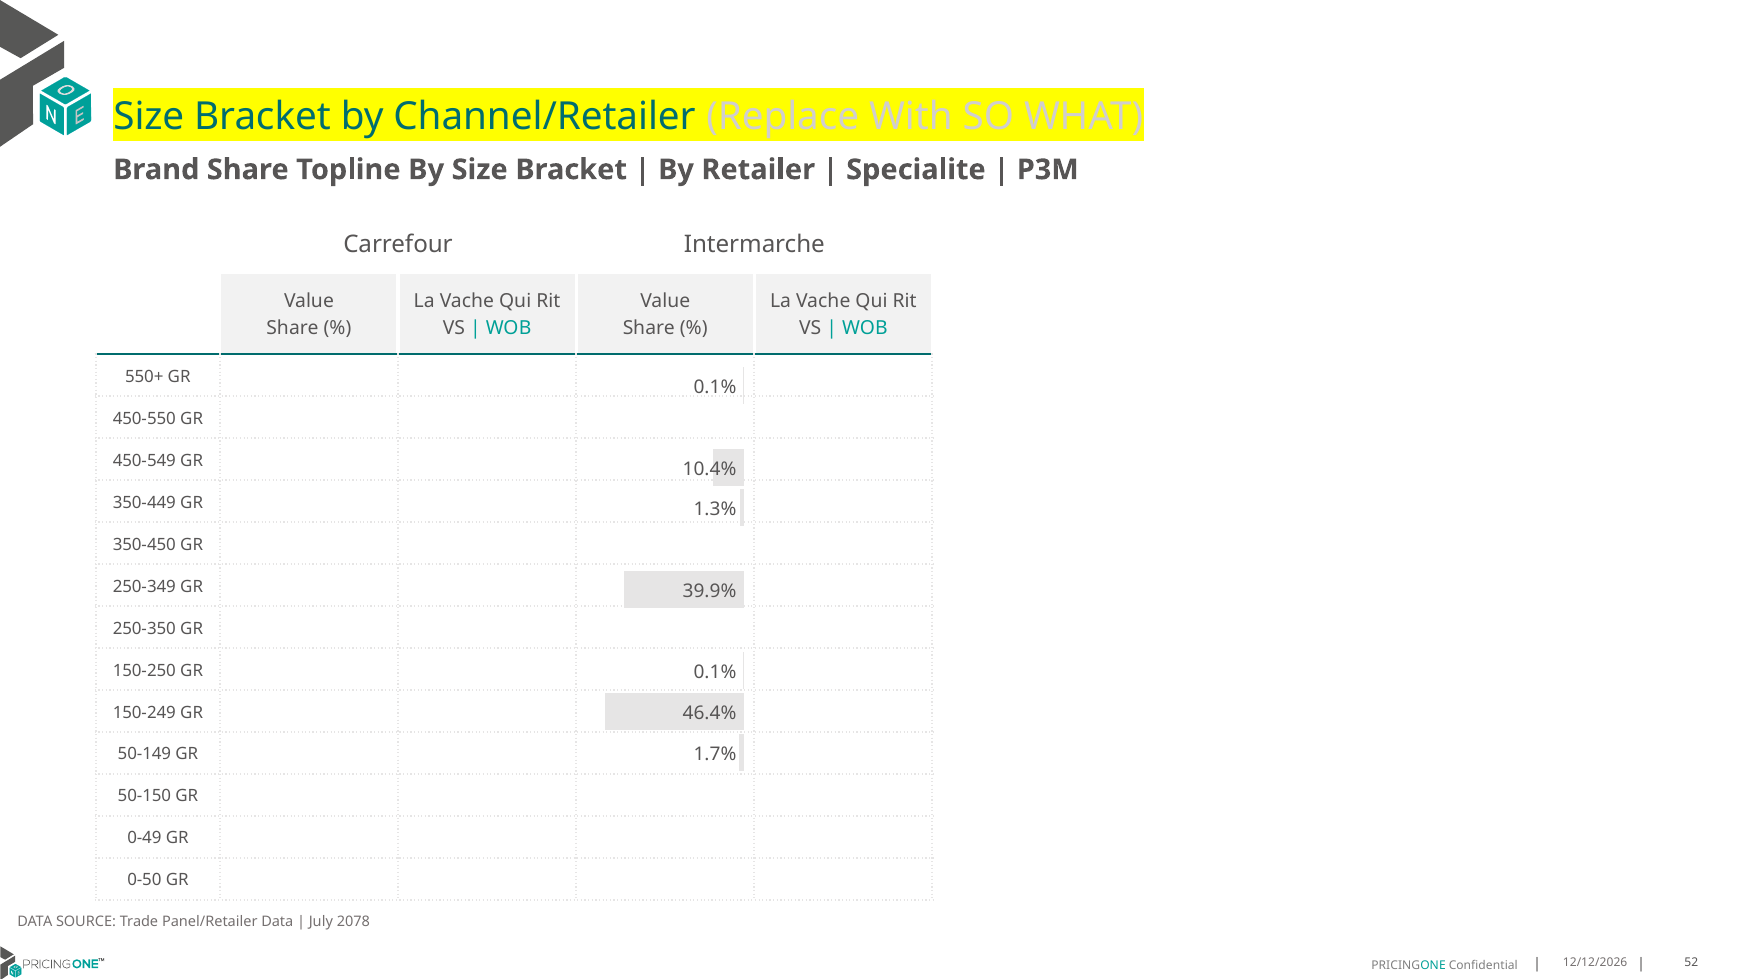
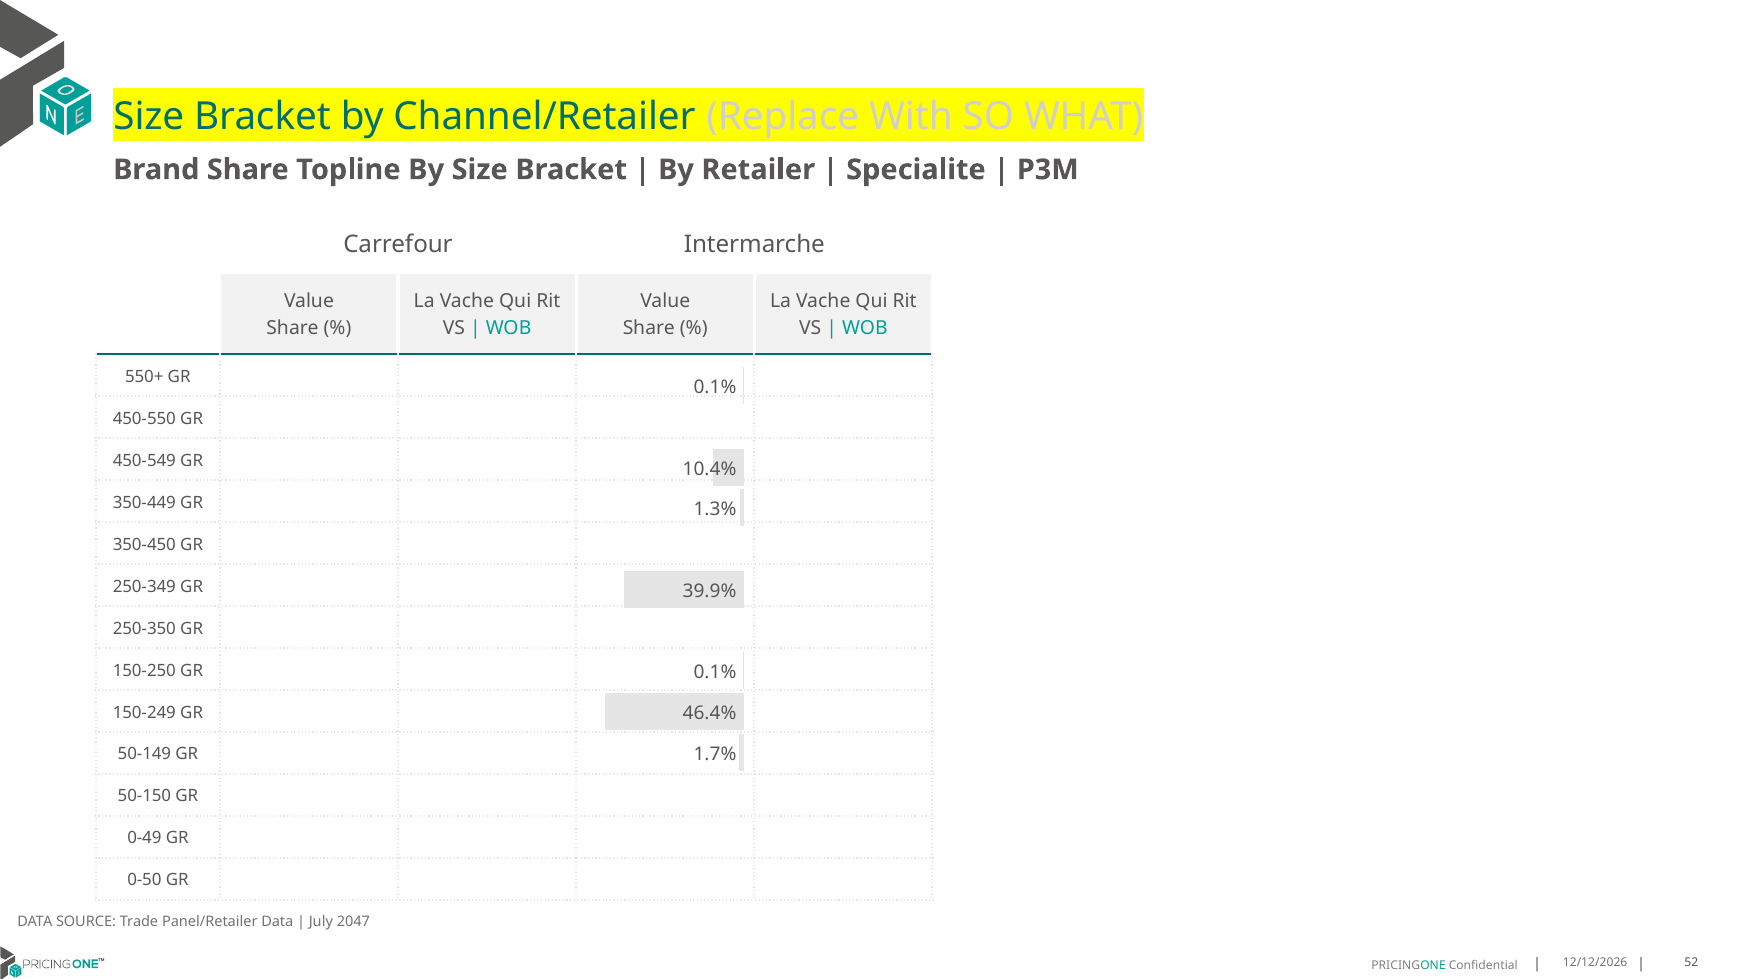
2078: 2078 -> 2047
